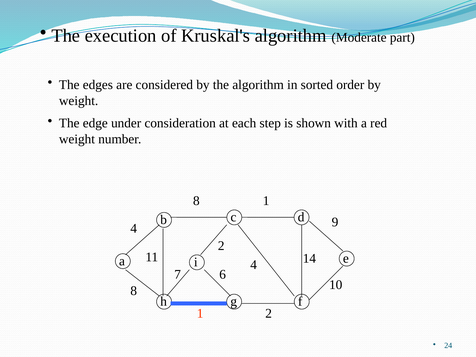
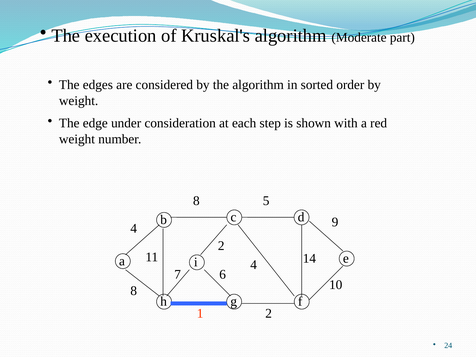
8 1: 1 -> 5
